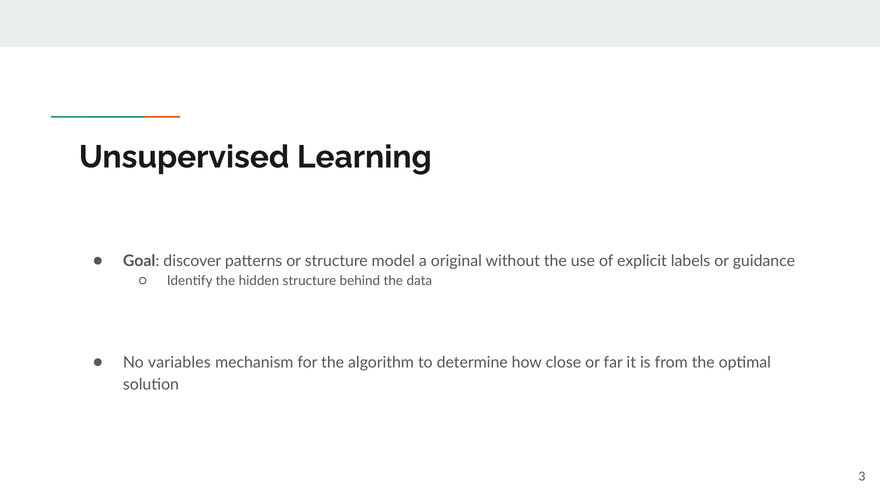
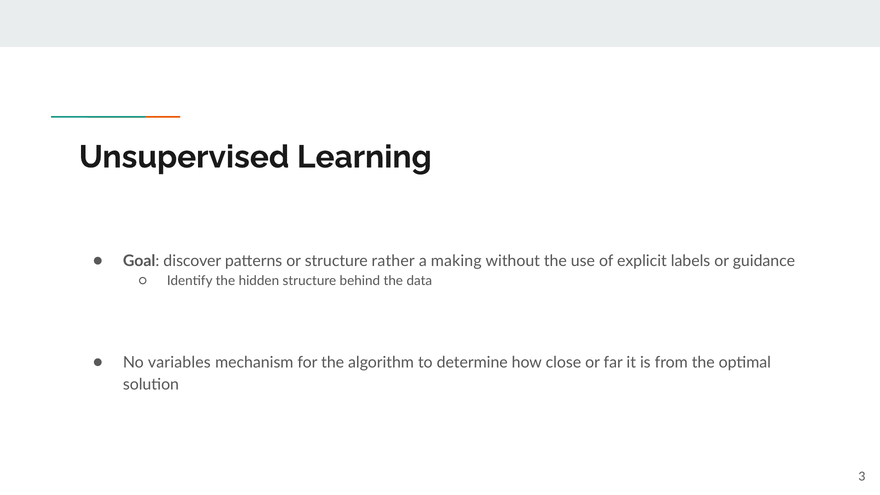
model: model -> rather
original: original -> making
